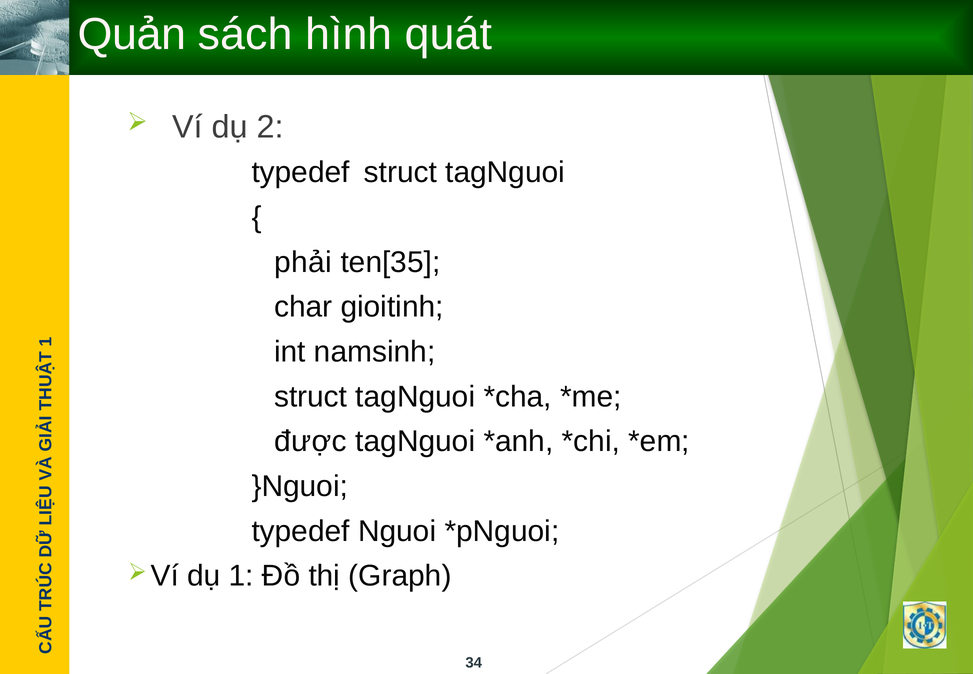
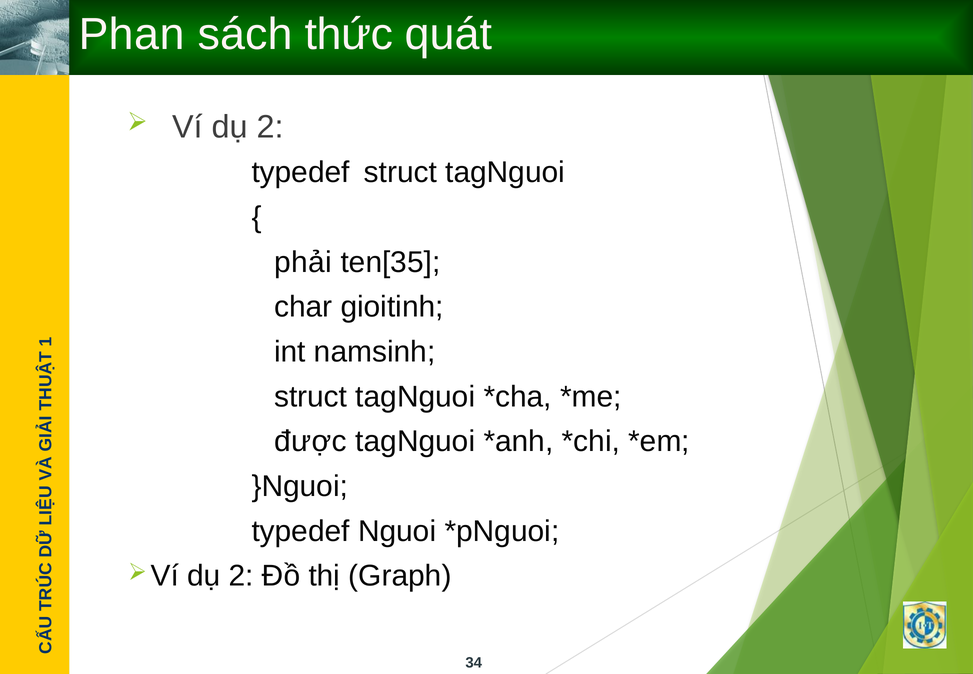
Quản: Quản -> Phan
hình: hình -> thức
1 at (241, 576): 1 -> 2
